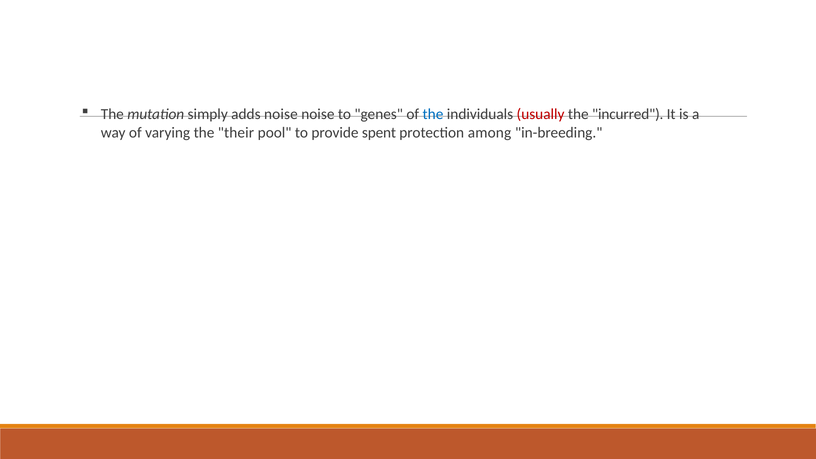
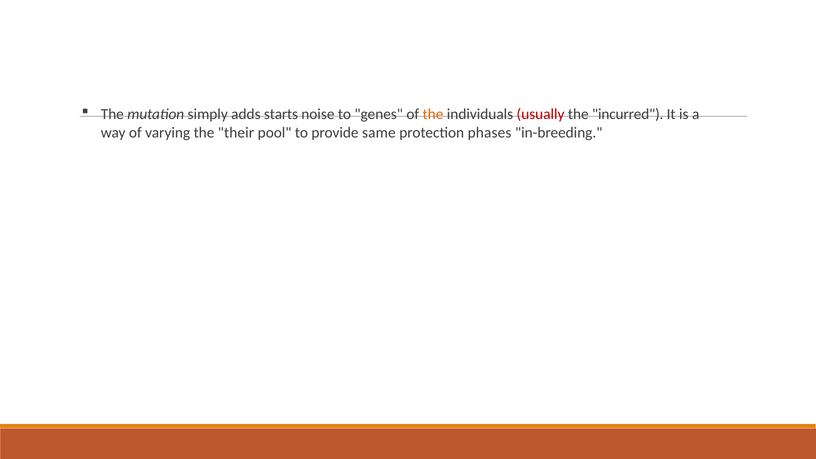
adds noise: noise -> starts
the at (433, 114) colour: blue -> orange
spent: spent -> same
among: among -> phases
